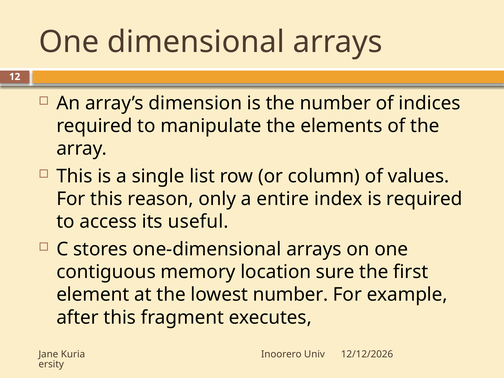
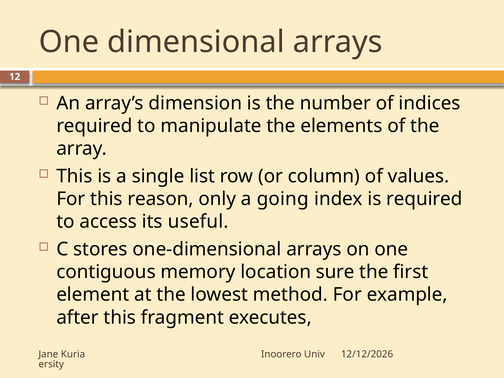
entire: entire -> going
lowest number: number -> method
